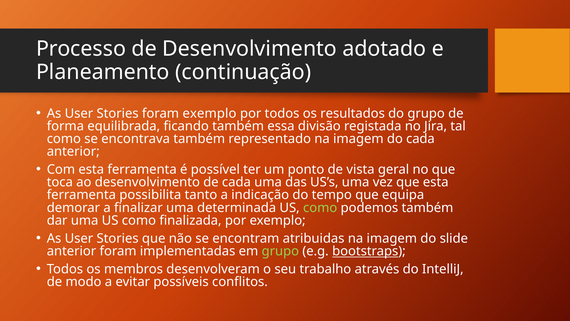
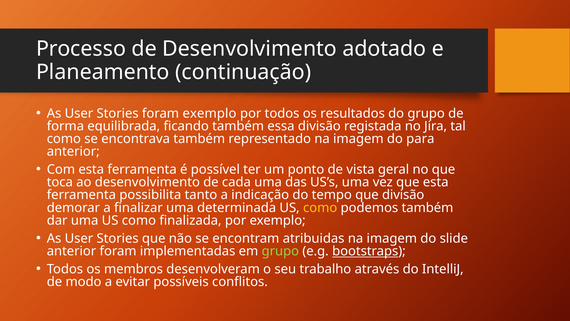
do cada: cada -> para
que equipa: equipa -> divisão
como at (320, 207) colour: light green -> yellow
